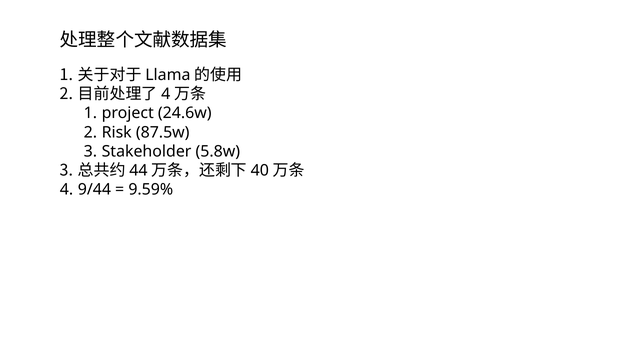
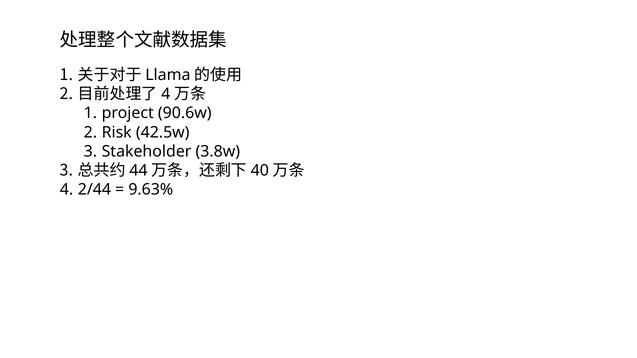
24.6w: 24.6w -> 90.6w
87.5w: 87.5w -> 42.5w
5.8w: 5.8w -> 3.8w
9/44: 9/44 -> 2/44
9.59%: 9.59% -> 9.63%
